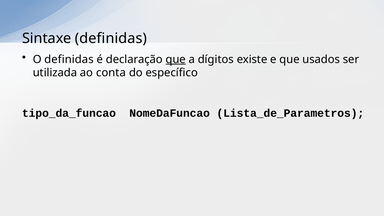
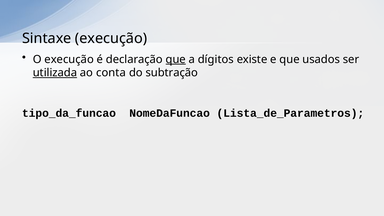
Sintaxe definidas: definidas -> execução
O definidas: definidas -> execução
utilizada underline: none -> present
específico: específico -> subtração
